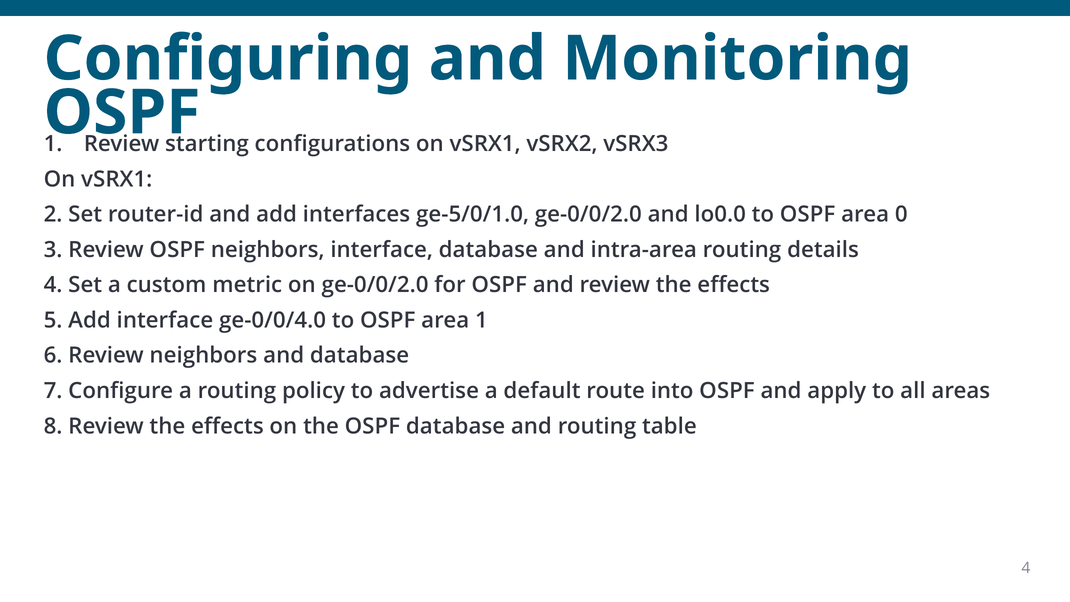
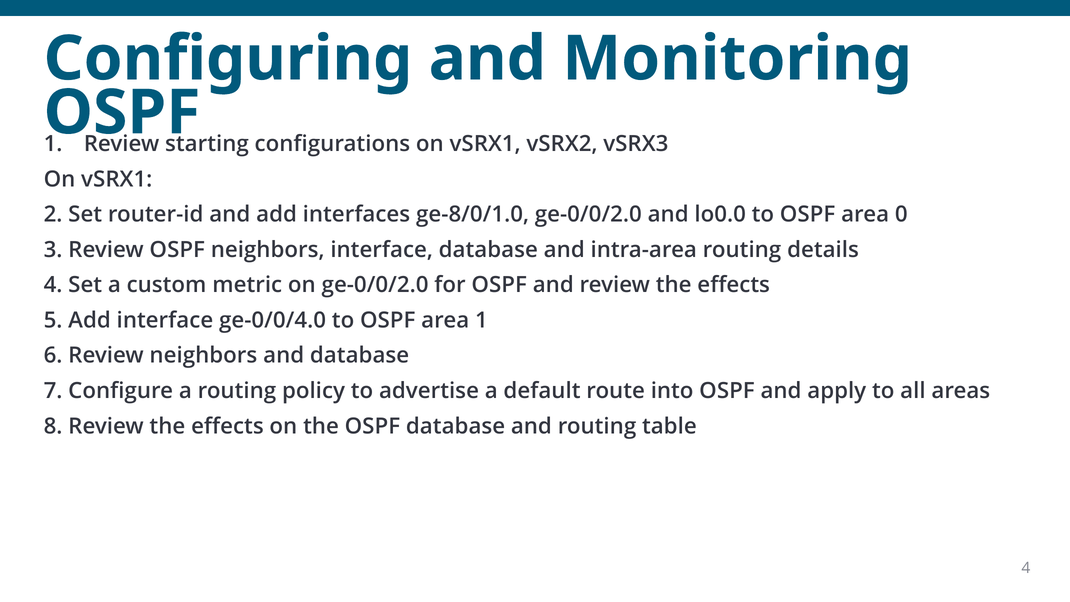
ge-5/0/1.0: ge-5/0/1.0 -> ge-8/0/1.0
